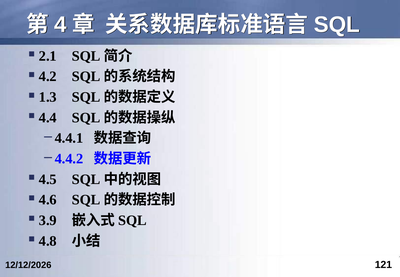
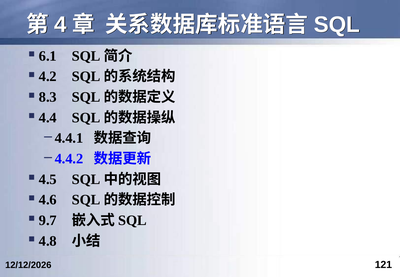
2.1: 2.1 -> 6.1
1.3: 1.3 -> 8.3
3.9: 3.9 -> 9.7
